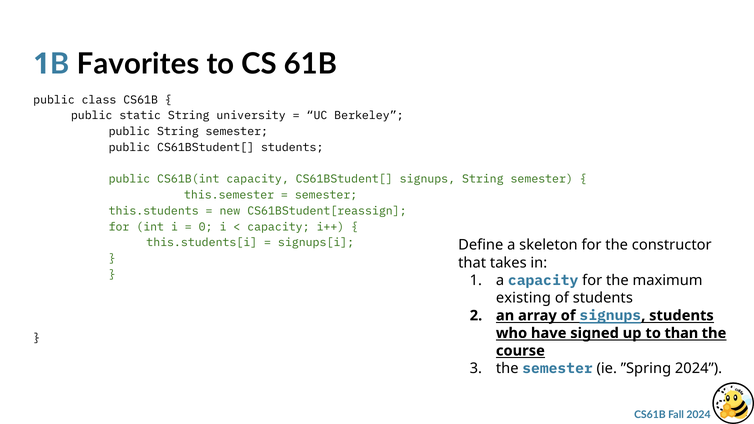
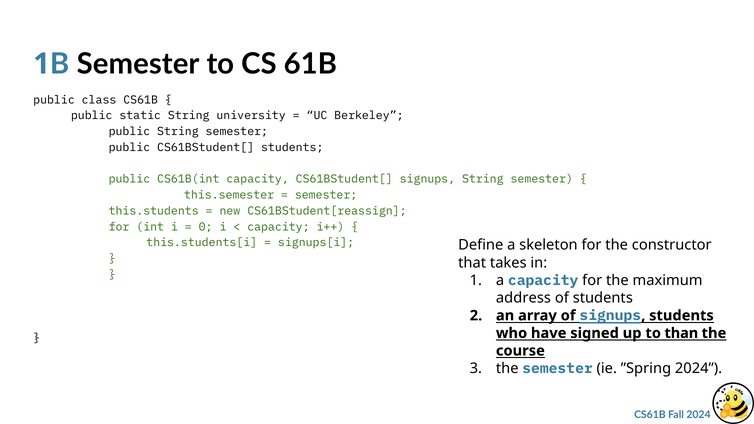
Favorites at (138, 64): Favorites -> Semester
existing: existing -> address
